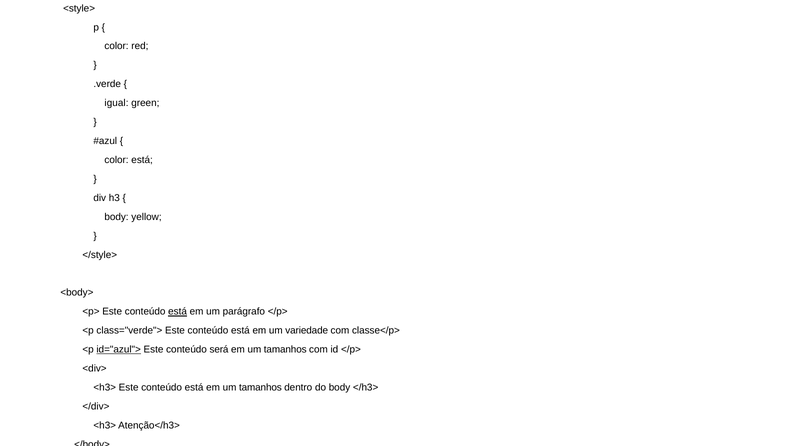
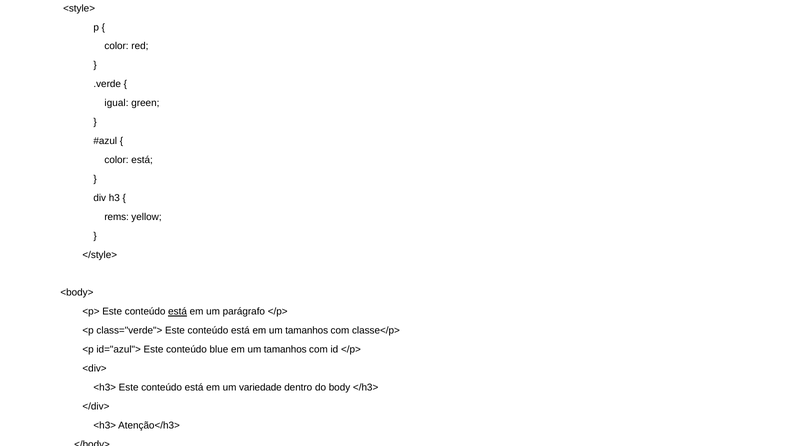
body at (117, 217): body -> rems
está em um variedade: variedade -> tamanhos
id="azul"> underline: present -> none
será: será -> blue
está em um tamanhos: tamanhos -> variedade
